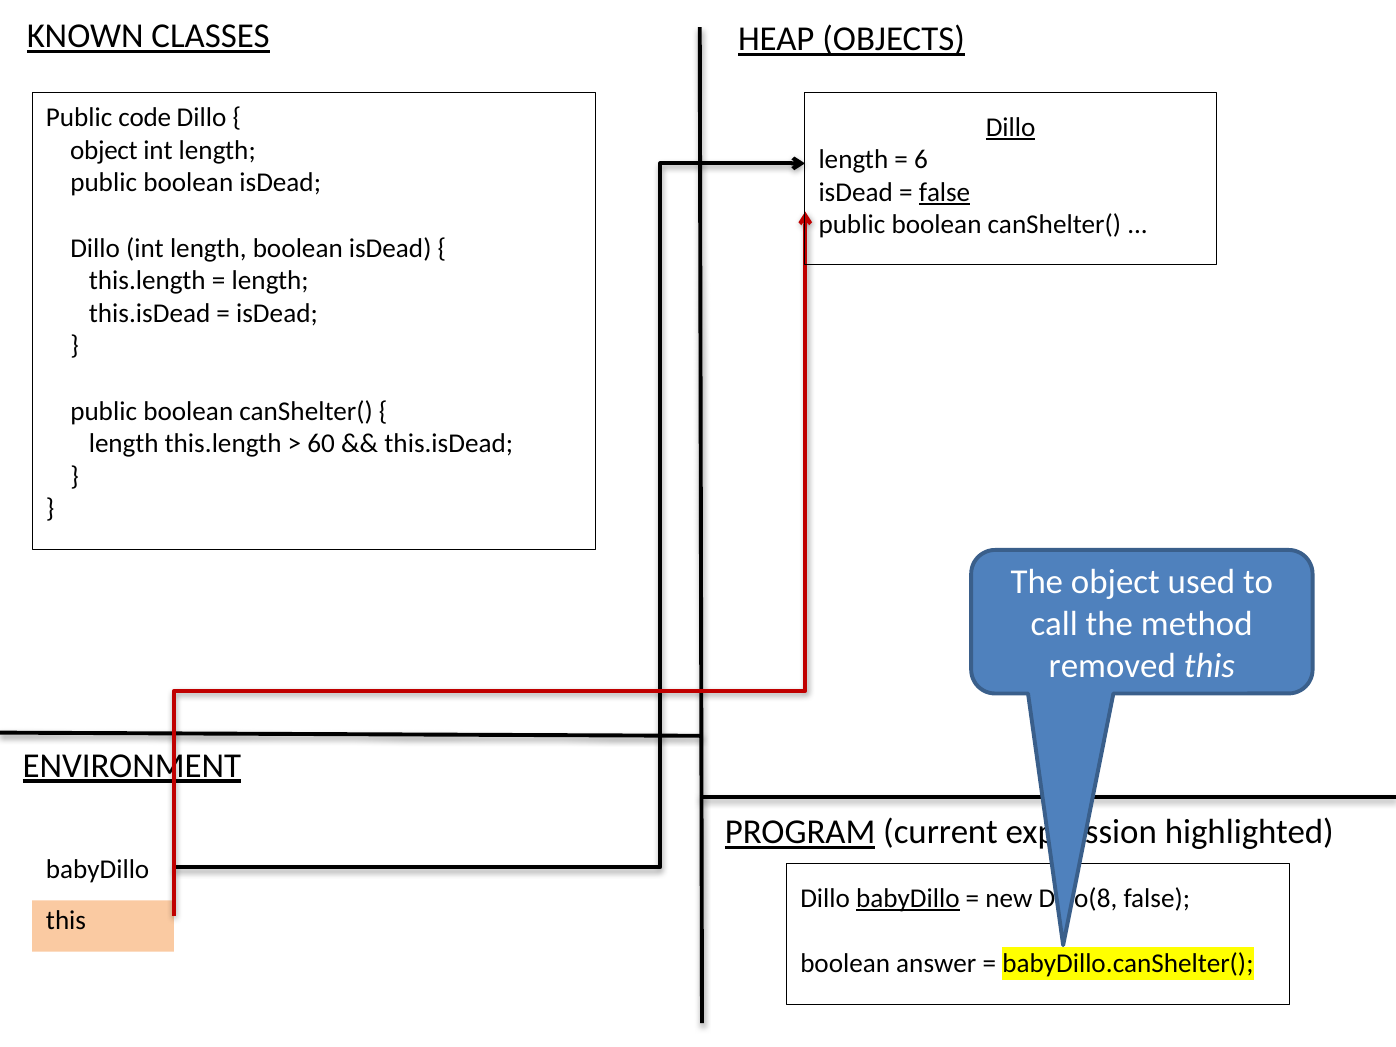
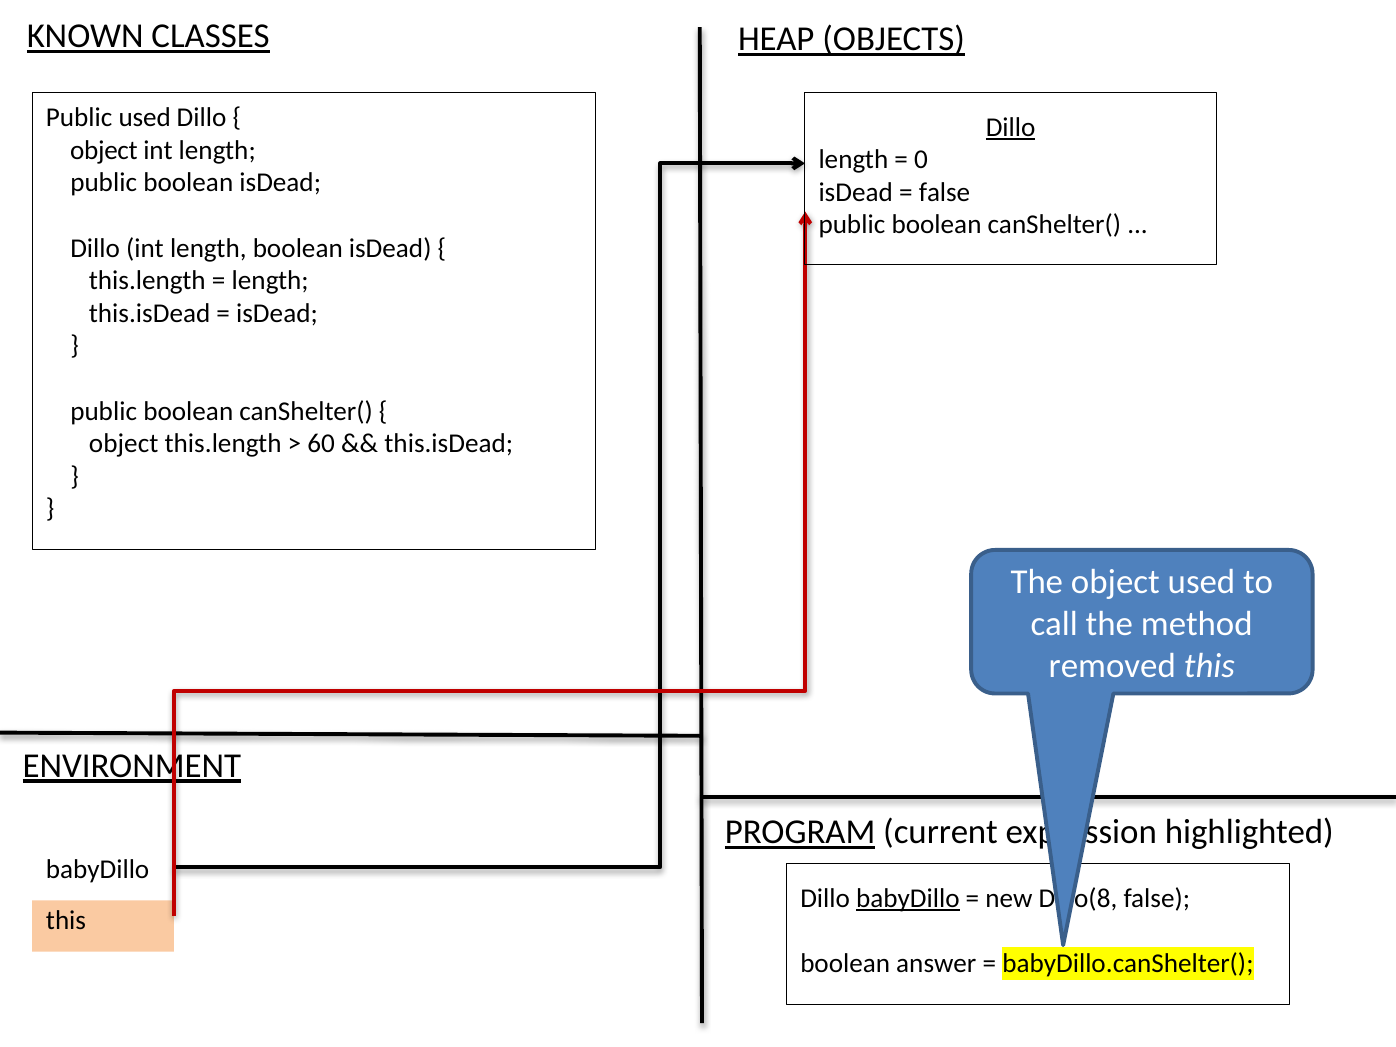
Public code: code -> used
6: 6 -> 0
false at (944, 192) underline: present -> none
length at (124, 444): length -> object
